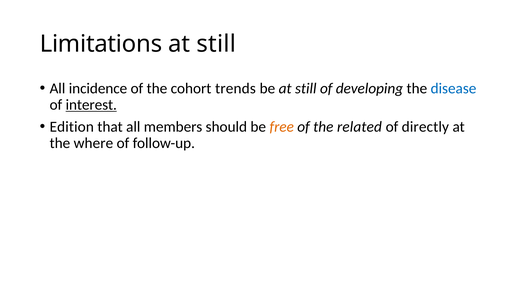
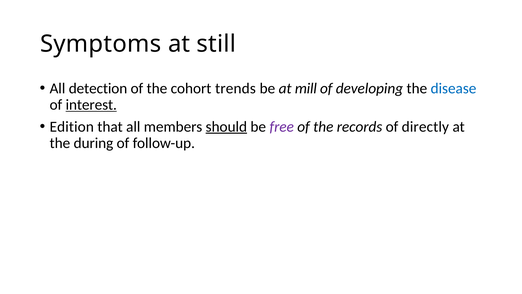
Limitations: Limitations -> Symptoms
incidence: incidence -> detection
be at still: still -> mill
should underline: none -> present
free colour: orange -> purple
related: related -> records
where: where -> during
